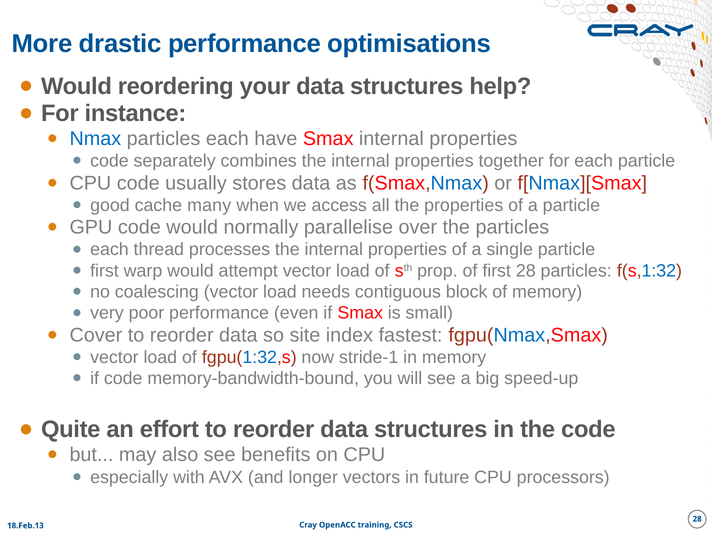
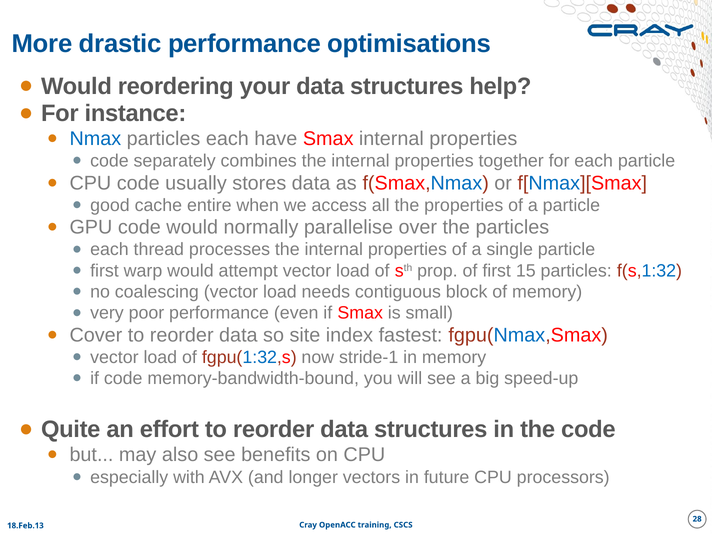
many: many -> entire
first 28: 28 -> 15
